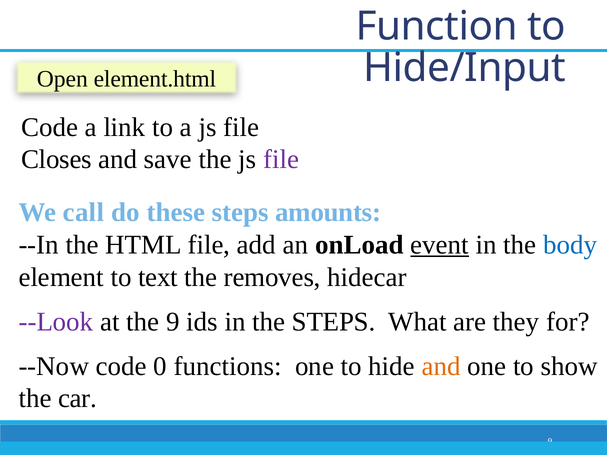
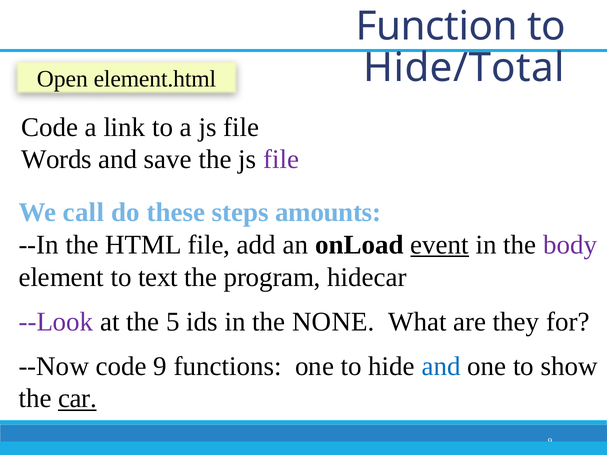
Hide/Input: Hide/Input -> Hide/Total
Closes: Closes -> Words
body colour: blue -> purple
removes: removes -> program
the 9: 9 -> 5
the STEPS: STEPS -> NONE
code 0: 0 -> 9
and at (441, 366) colour: orange -> blue
car underline: none -> present
